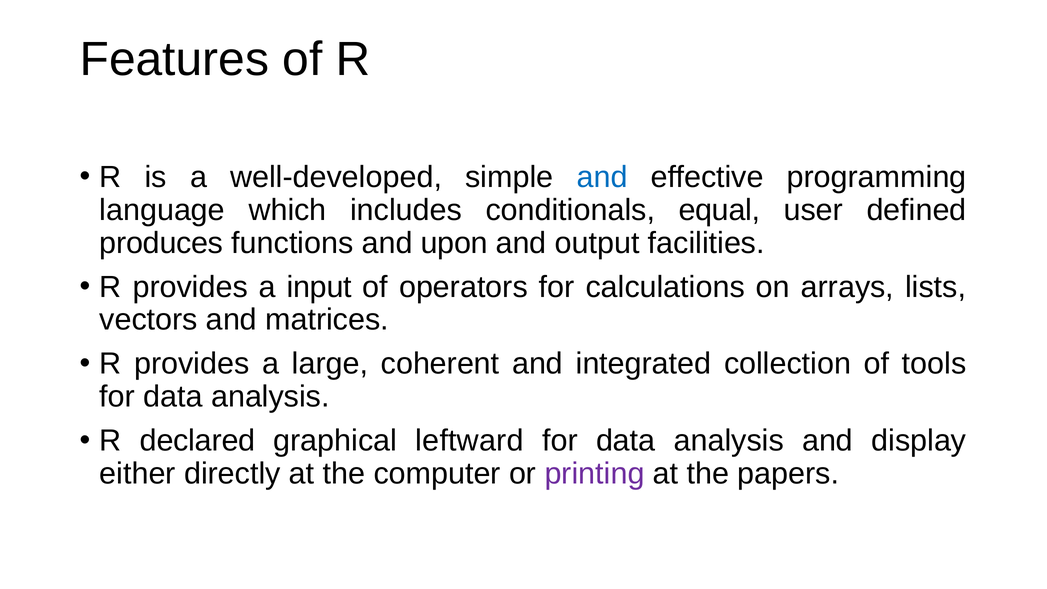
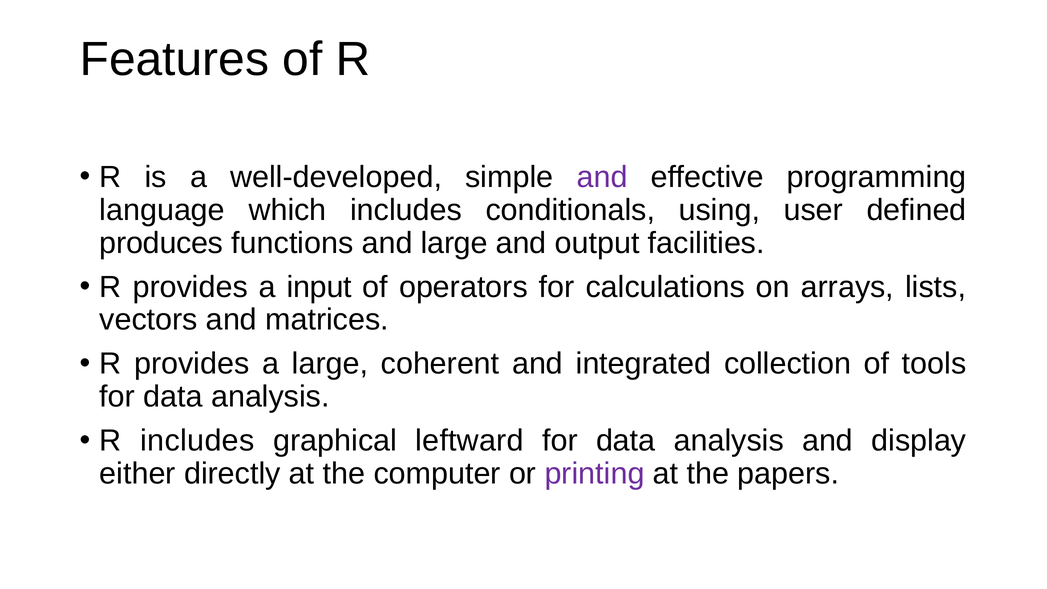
and at (602, 177) colour: blue -> purple
equal: equal -> using
and upon: upon -> large
R declared: declared -> includes
